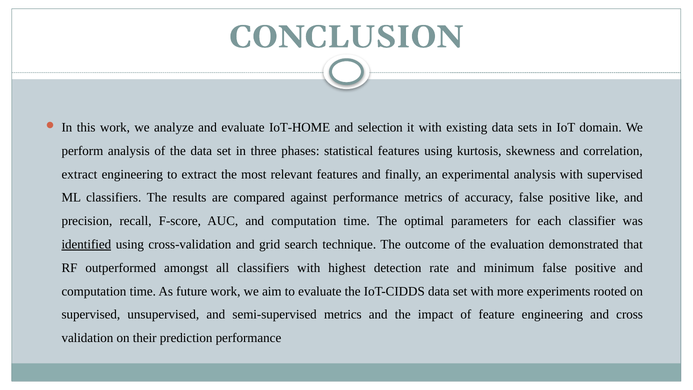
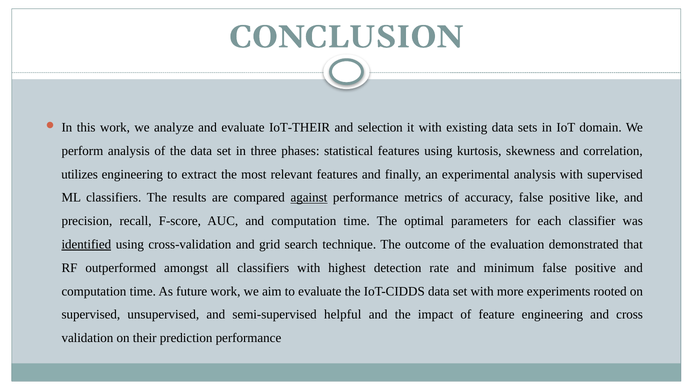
IoT-HOME: IoT-HOME -> IoT-THEIR
extract at (79, 174): extract -> utilizes
against underline: none -> present
semi-supervised metrics: metrics -> helpful
